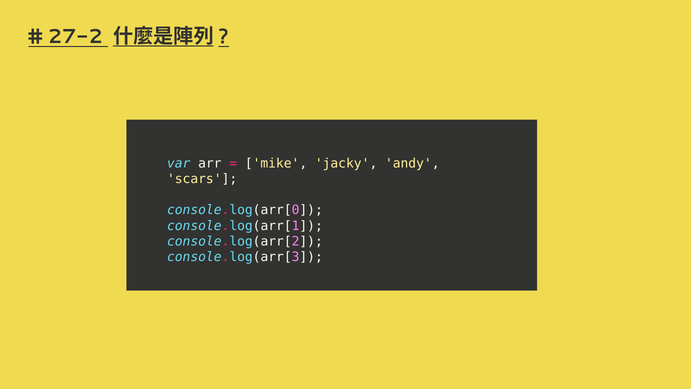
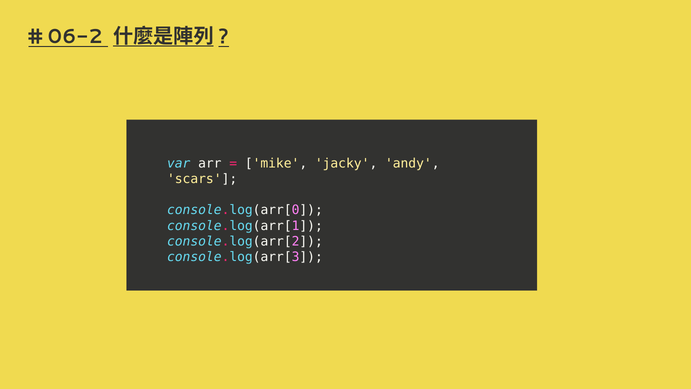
27-2: 27-2 -> 06-2
